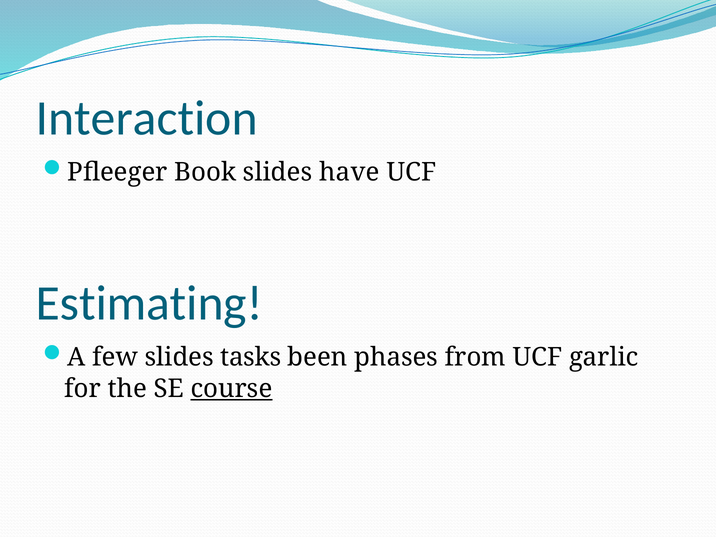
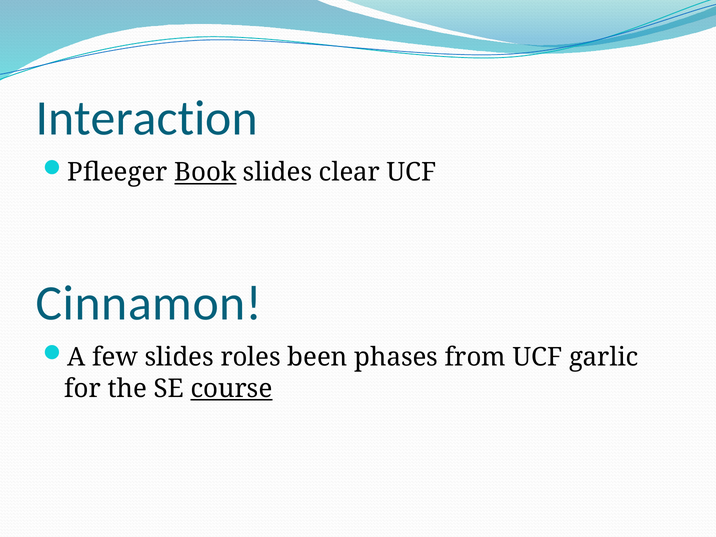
Book underline: none -> present
have: have -> clear
Estimating: Estimating -> Cinnamon
tasks: tasks -> roles
